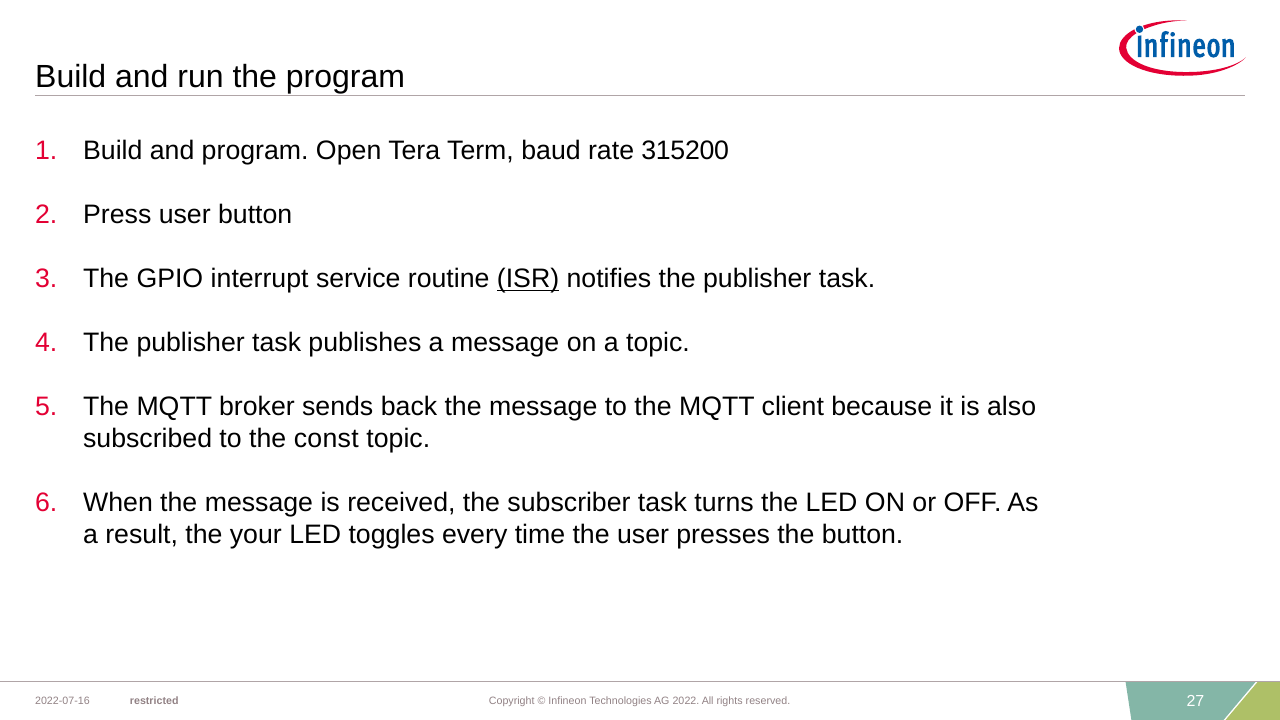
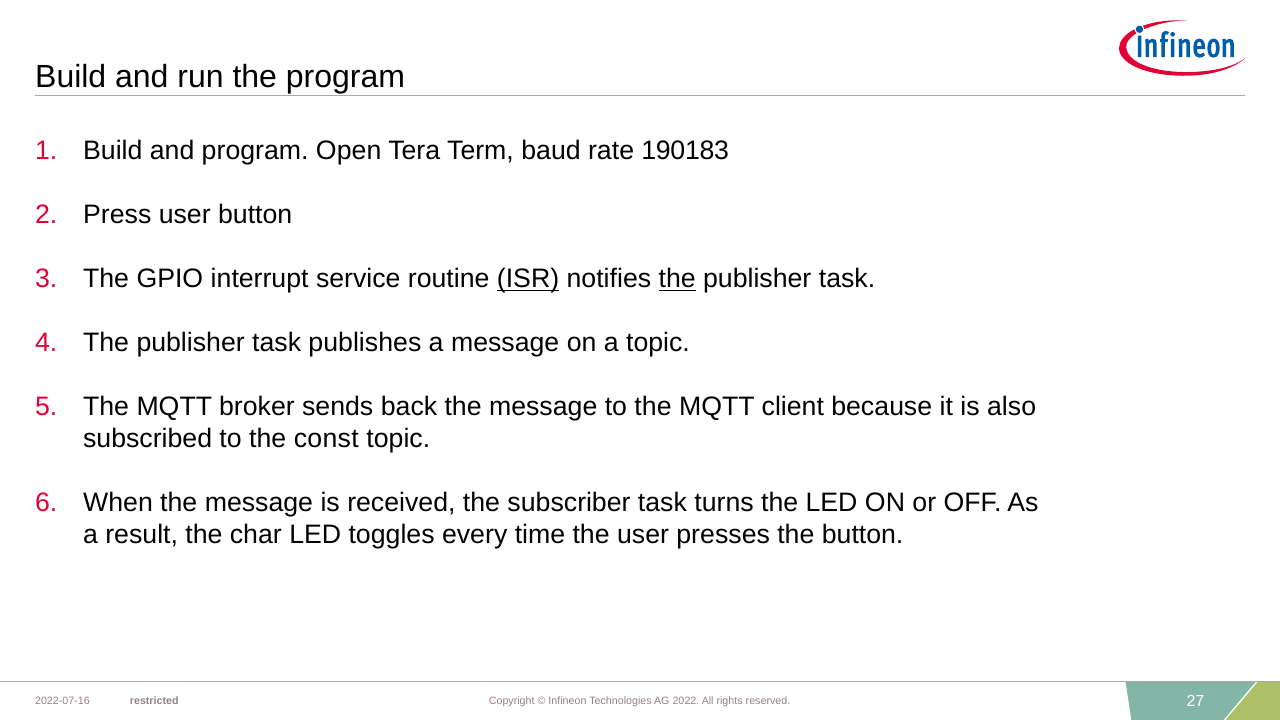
315200: 315200 -> 190183
the at (677, 279) underline: none -> present
your: your -> char
